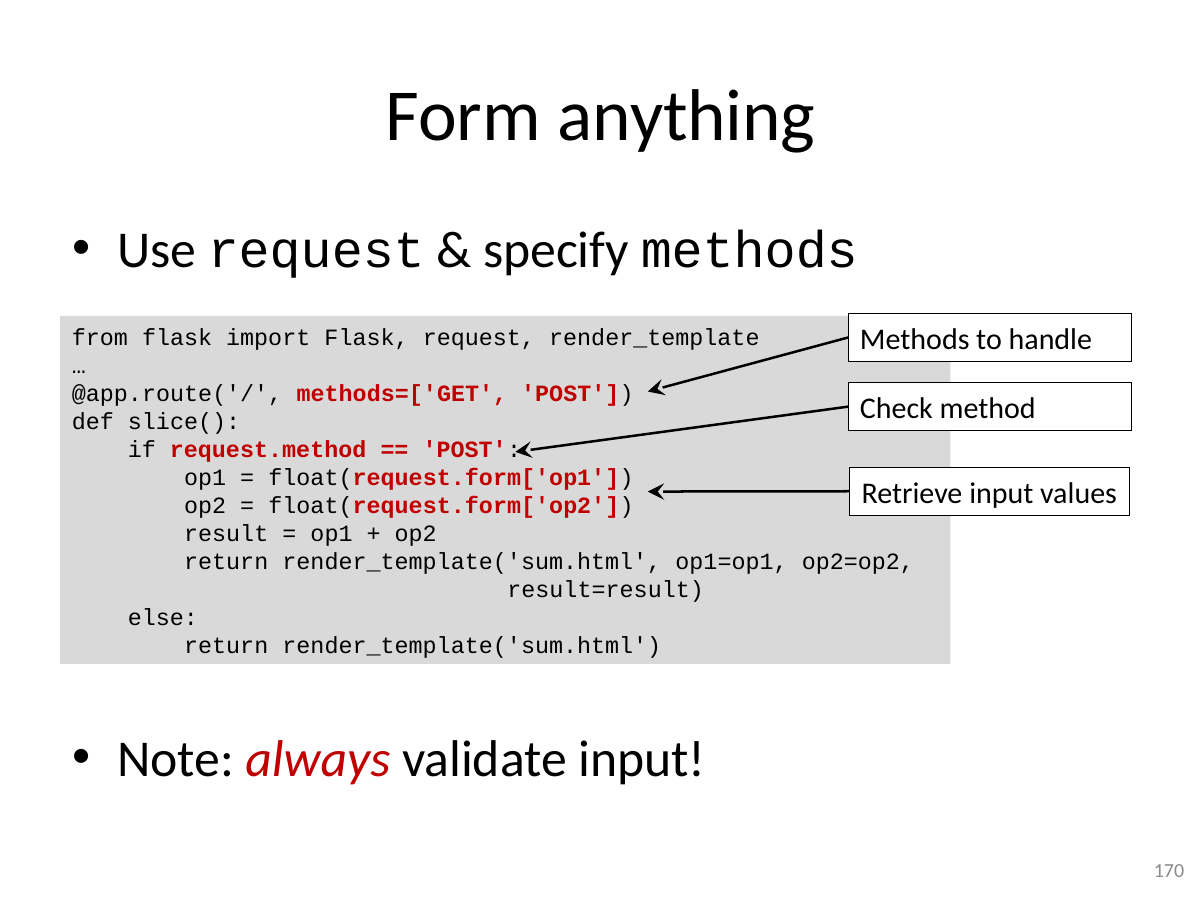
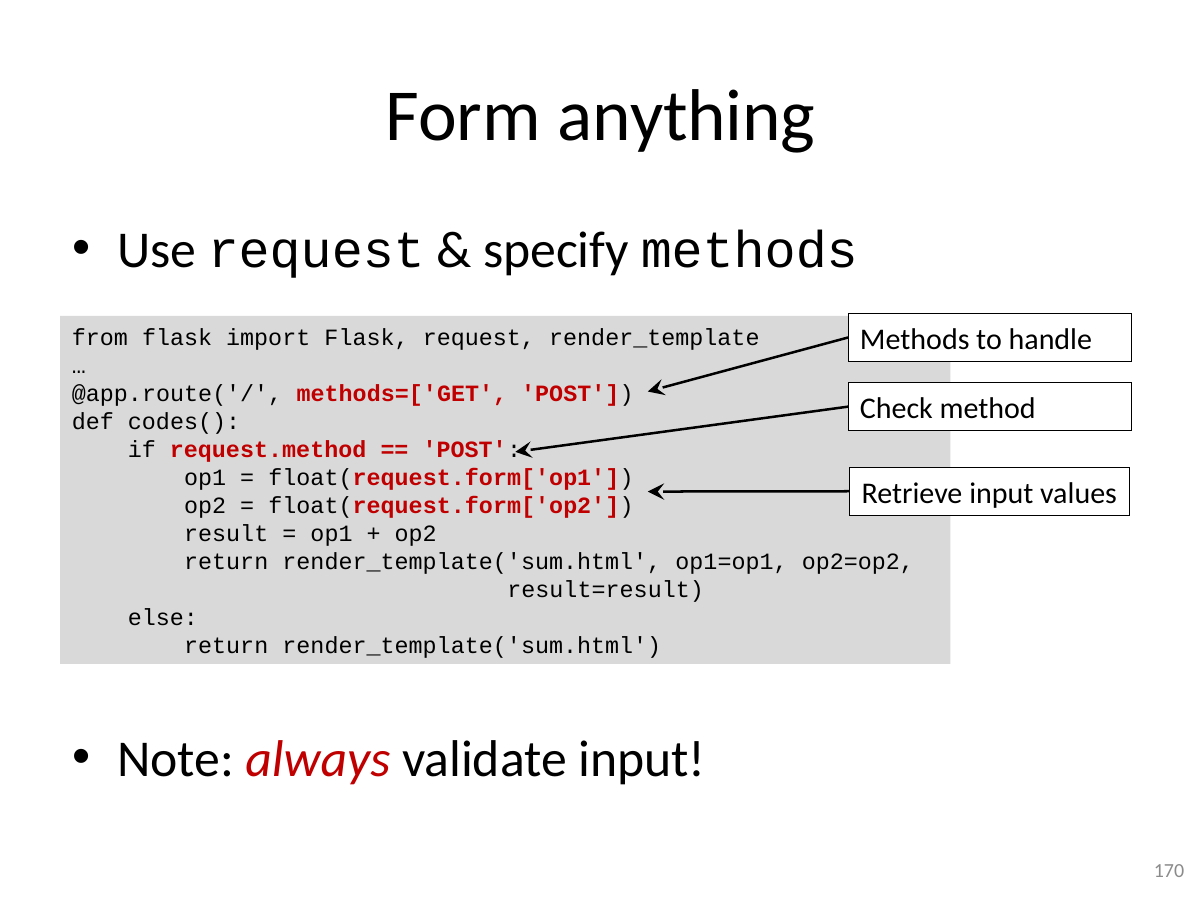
slice(: slice( -> codes(
